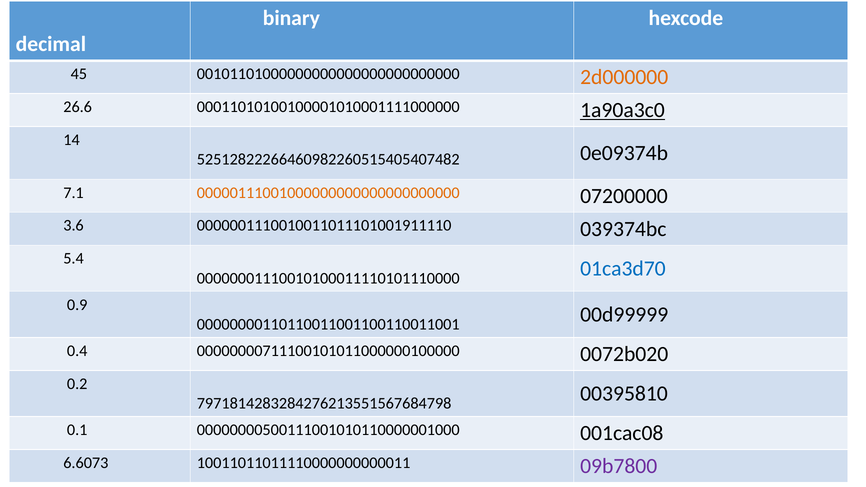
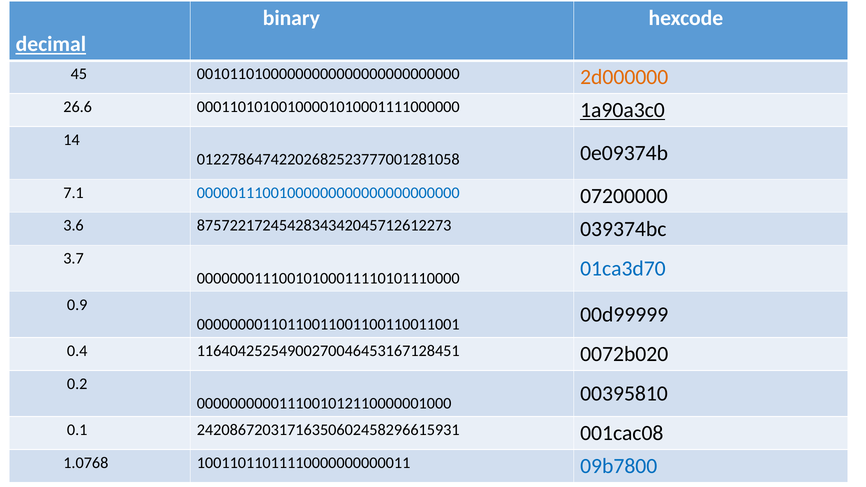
decimal underline: none -> present
52512822266460982260515405407482: 52512822266460982260515405407482 -> 01227864742202682523777001281058
00000111001000000000000000000000 colour: orange -> blue
0000001110010011011101001911110: 0000001110010011011101001911110 -> 8757221724542834342045712612273
5.4: 5.4 -> 3.7
00000000711100101011000000100000: 00000000711100101011000000100000 -> 11640425254900270046453167128451
7971814283284276213551567684798: 7971814283284276213551567684798 -> 0000000000111001012110000001000
00000000500111001010110000001000: 00000000500111001010110000001000 -> 24208672031716350602458296615931
6.6073: 6.6073 -> 1.0768
09b7800 colour: purple -> blue
